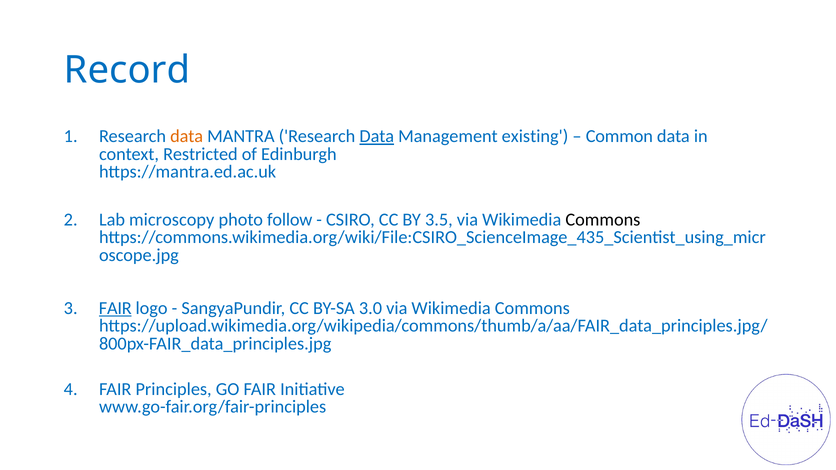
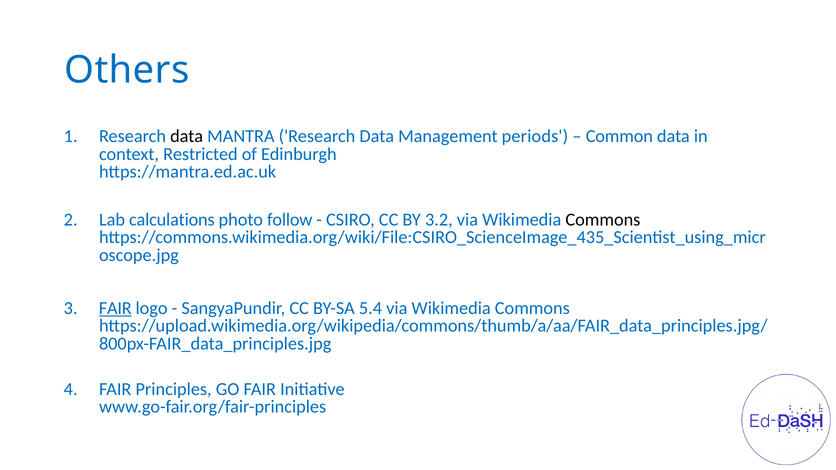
Record: Record -> Others
data at (187, 136) colour: orange -> black
Data at (377, 136) underline: present -> none
existing: existing -> periods
microscopy: microscopy -> calculations
3.5: 3.5 -> 3.2
3.0: 3.0 -> 5.4
